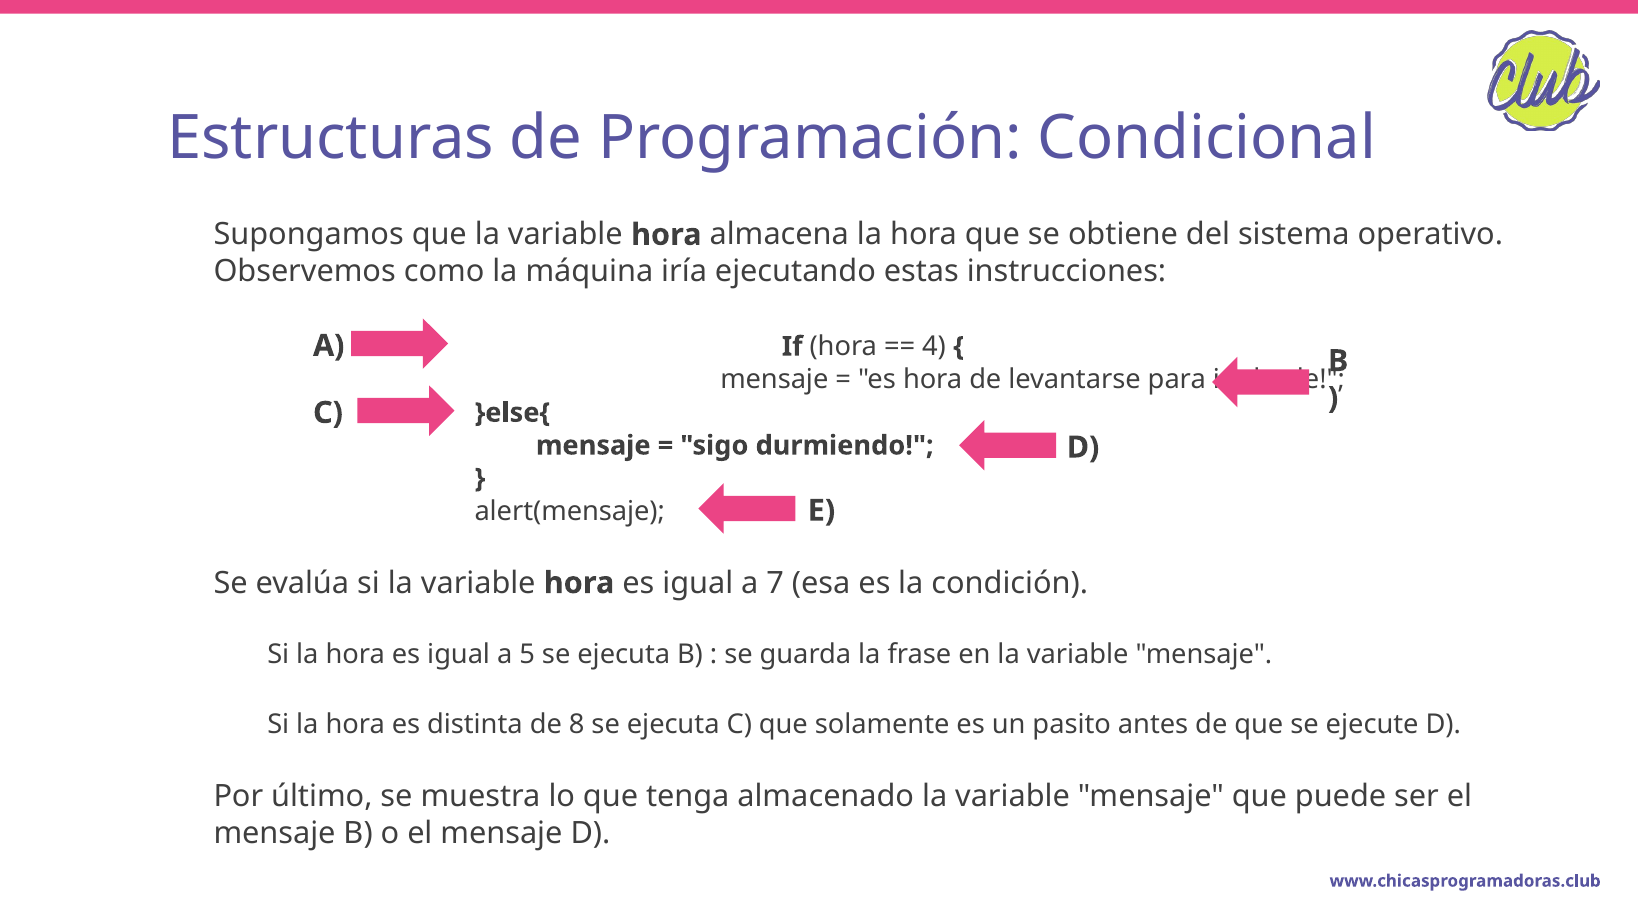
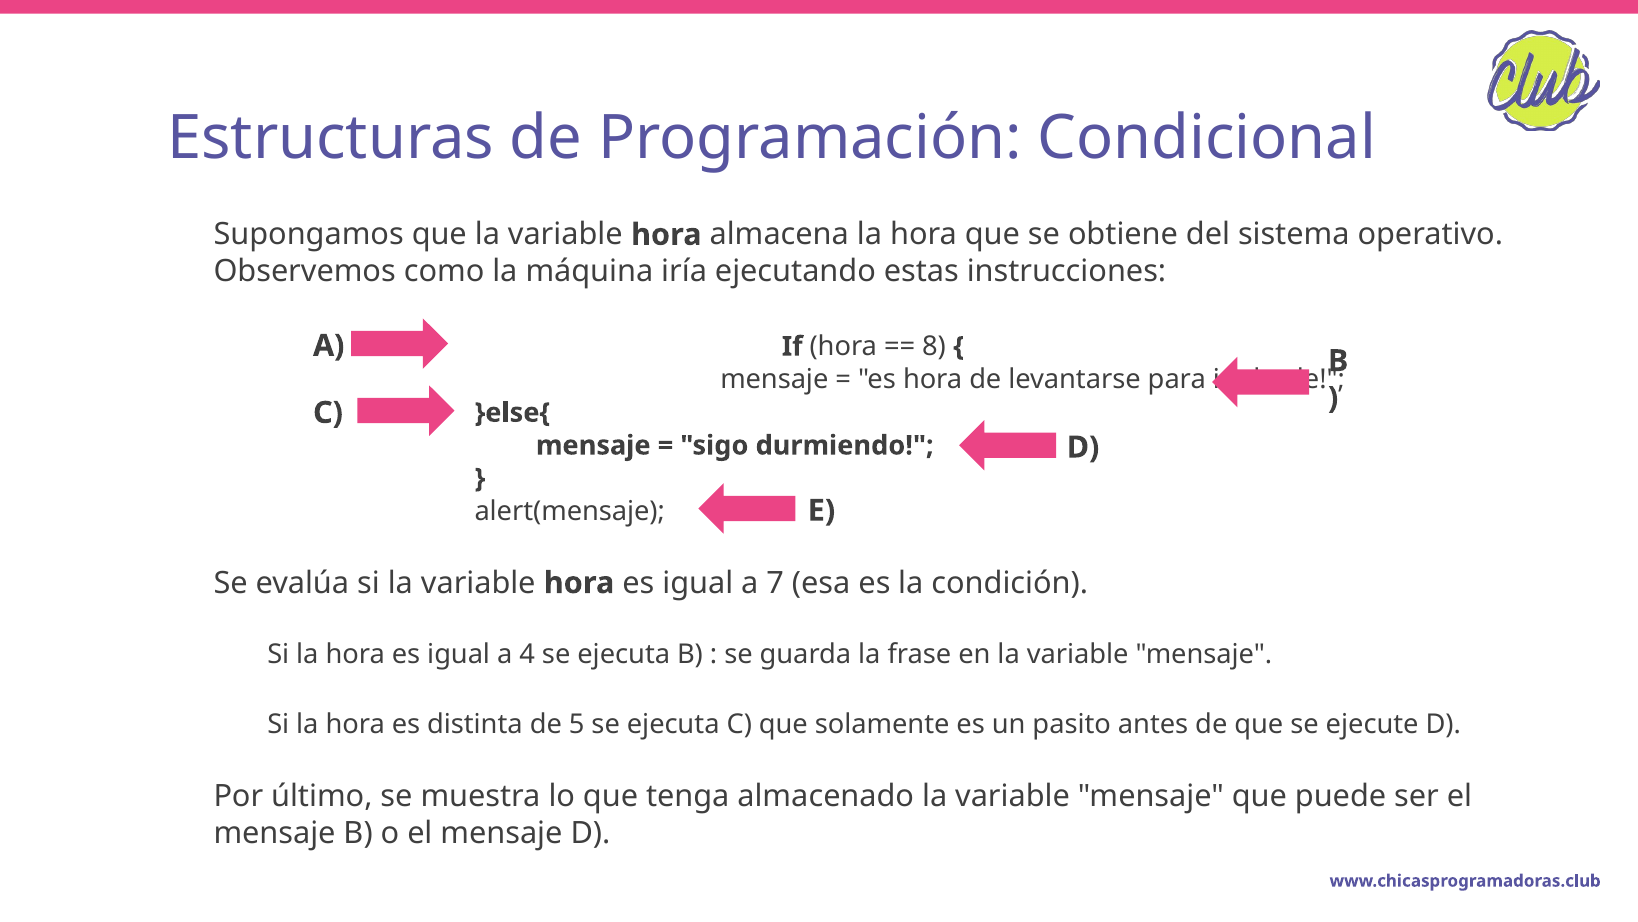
4: 4 -> 8
5: 5 -> 4
8: 8 -> 5
